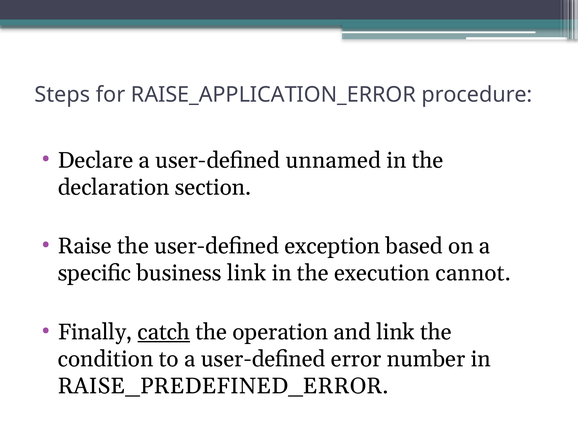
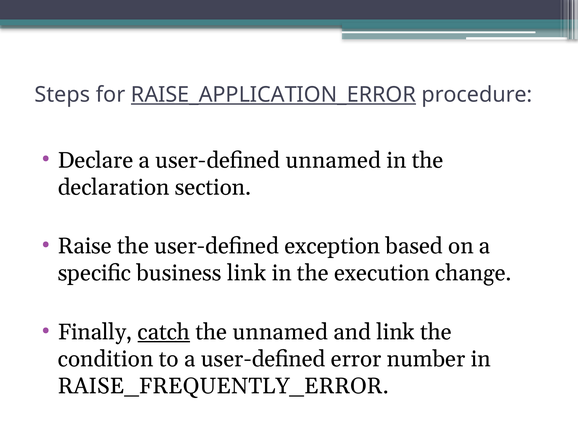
RAISE_APPLICATION_ERROR underline: none -> present
cannot: cannot -> change
the operation: operation -> unnamed
RAISE_PREDEFINED_ERROR: RAISE_PREDEFINED_ERROR -> RAISE_FREQUENTLY_ERROR
